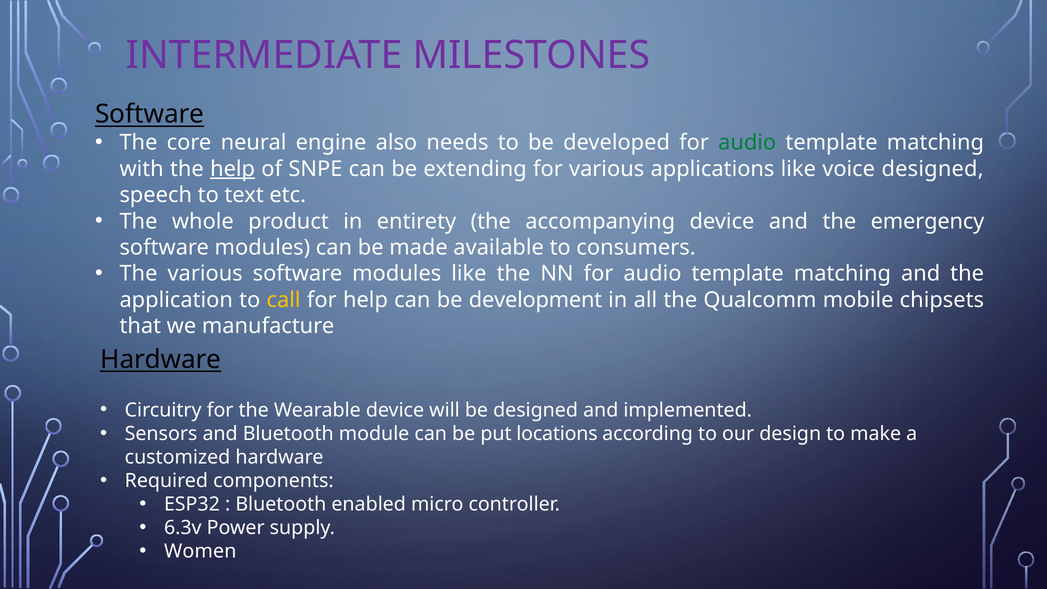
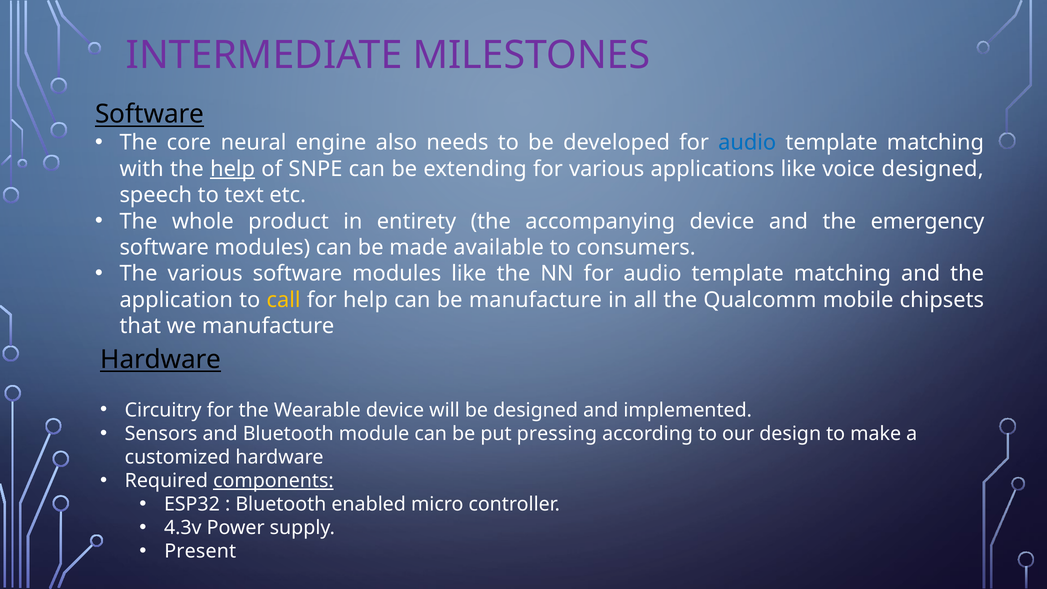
audio at (747, 143) colour: green -> blue
be development: development -> manufacture
locations: locations -> pressing
components underline: none -> present
6.3v: 6.3v -> 4.3v
Women: Women -> Present
